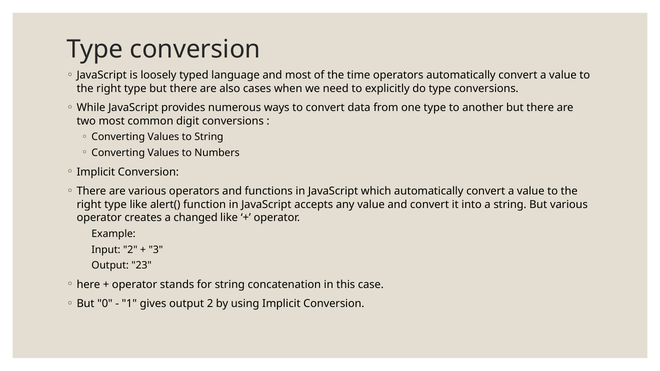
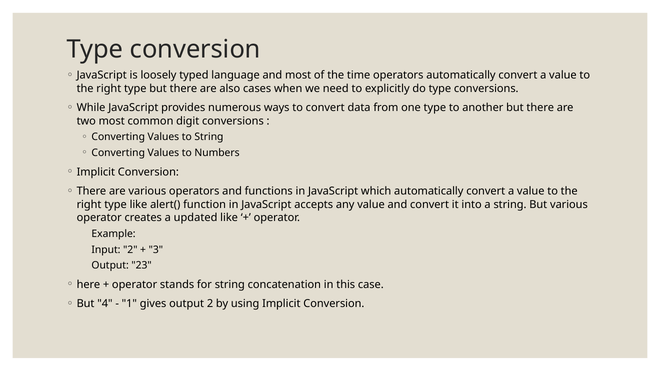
changed: changed -> updated
0: 0 -> 4
